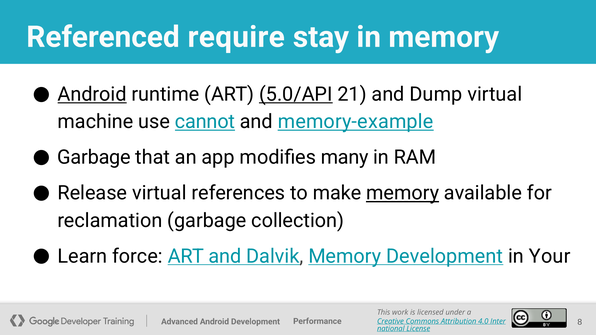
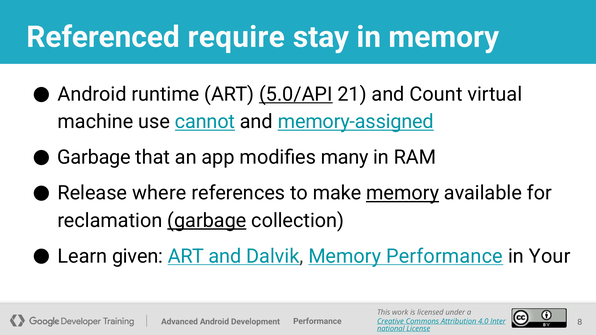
Android at (92, 94) underline: present -> none
Dump: Dump -> Count
memory-example: memory-example -> memory-assigned
Release virtual: virtual -> where
garbage at (207, 221) underline: none -> present
force: force -> given
Memory Development: Development -> Performance
